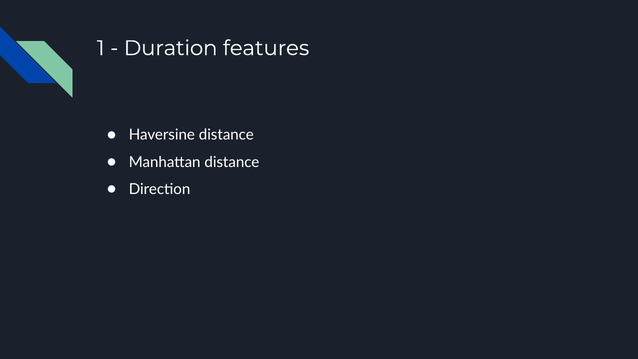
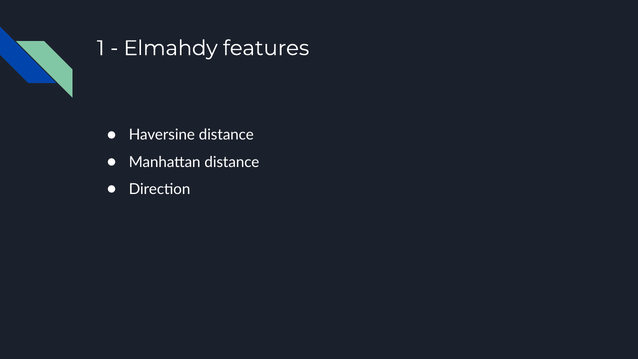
Duration: Duration -> Elmahdy
